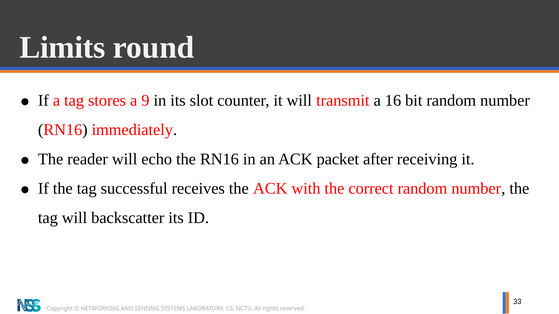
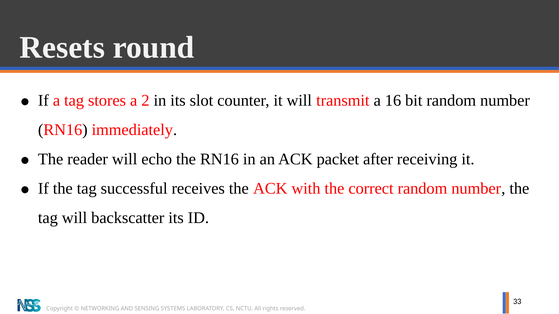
Limits: Limits -> Resets
9: 9 -> 2
